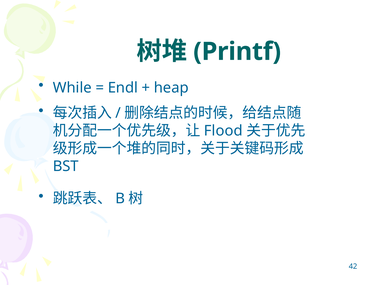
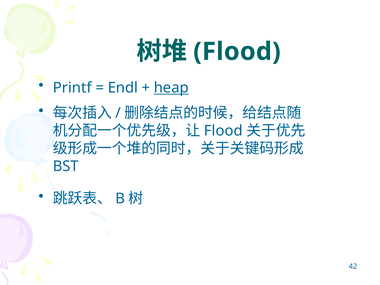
Printf at (237, 52): Printf -> Flood
While: While -> Printf
heap underline: none -> present
